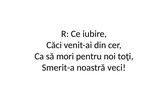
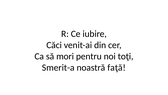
veci: veci -> faţă
